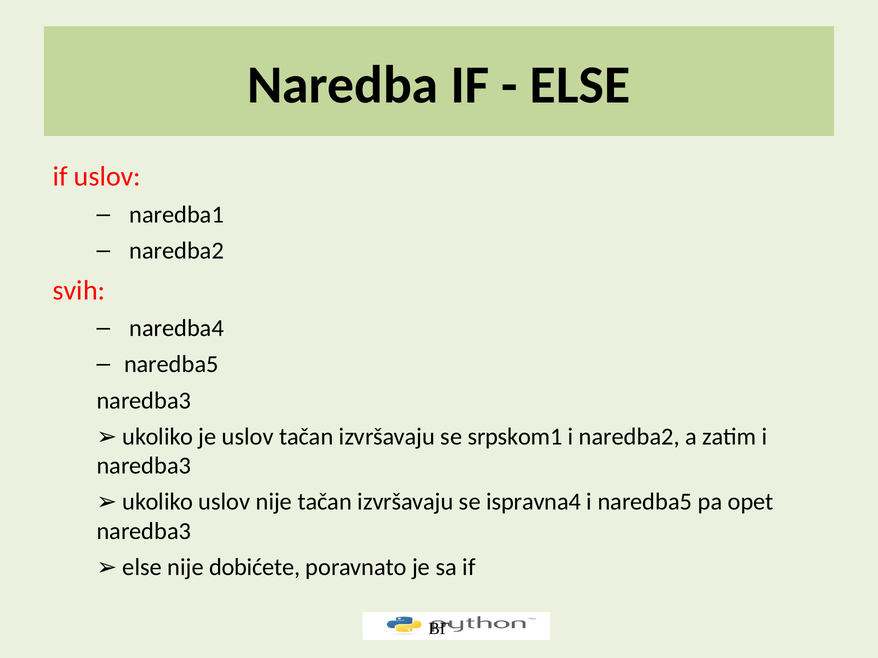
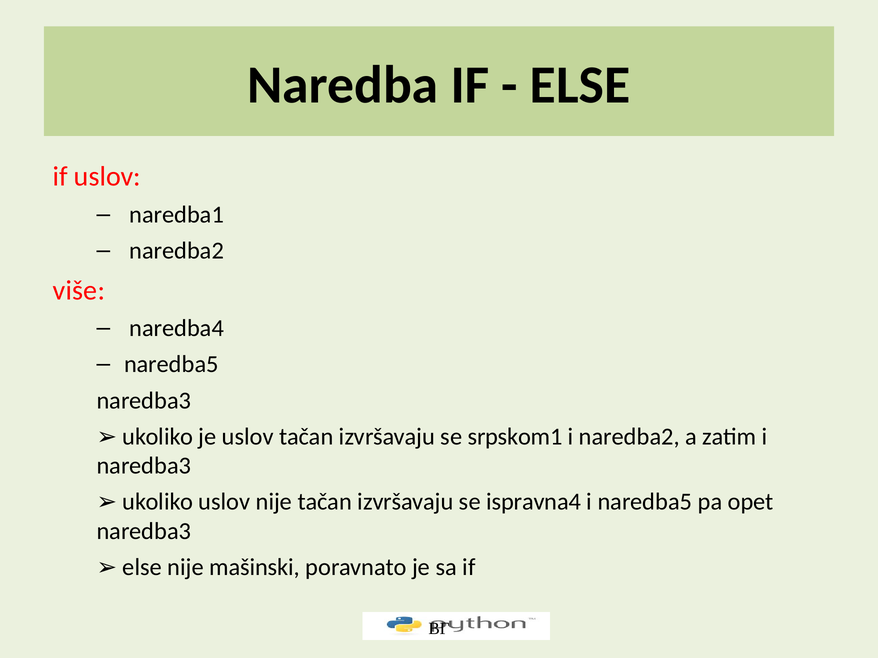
svih: svih -> više
dobićete: dobićete -> mašinski
